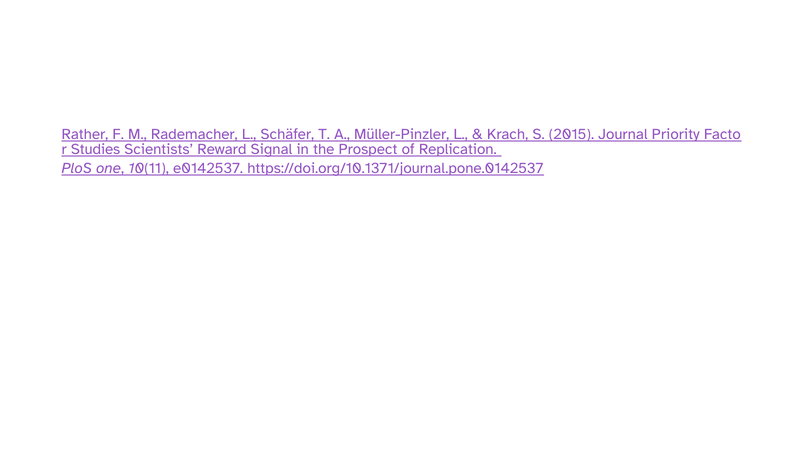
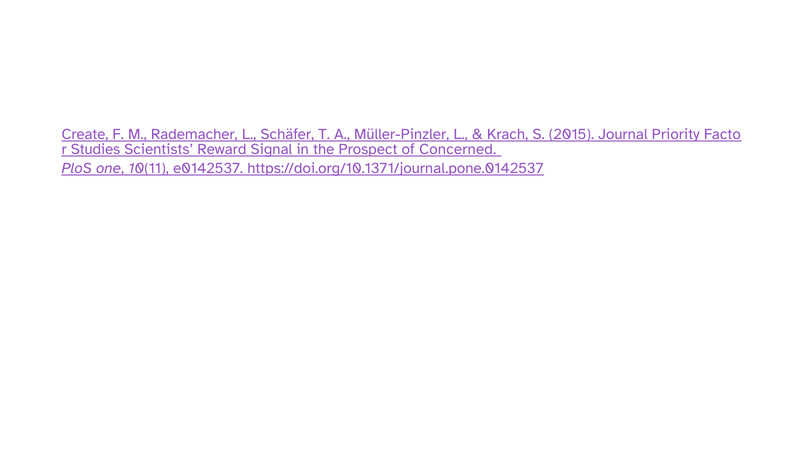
Rather: Rather -> Create
Replication: Replication -> Concerned
